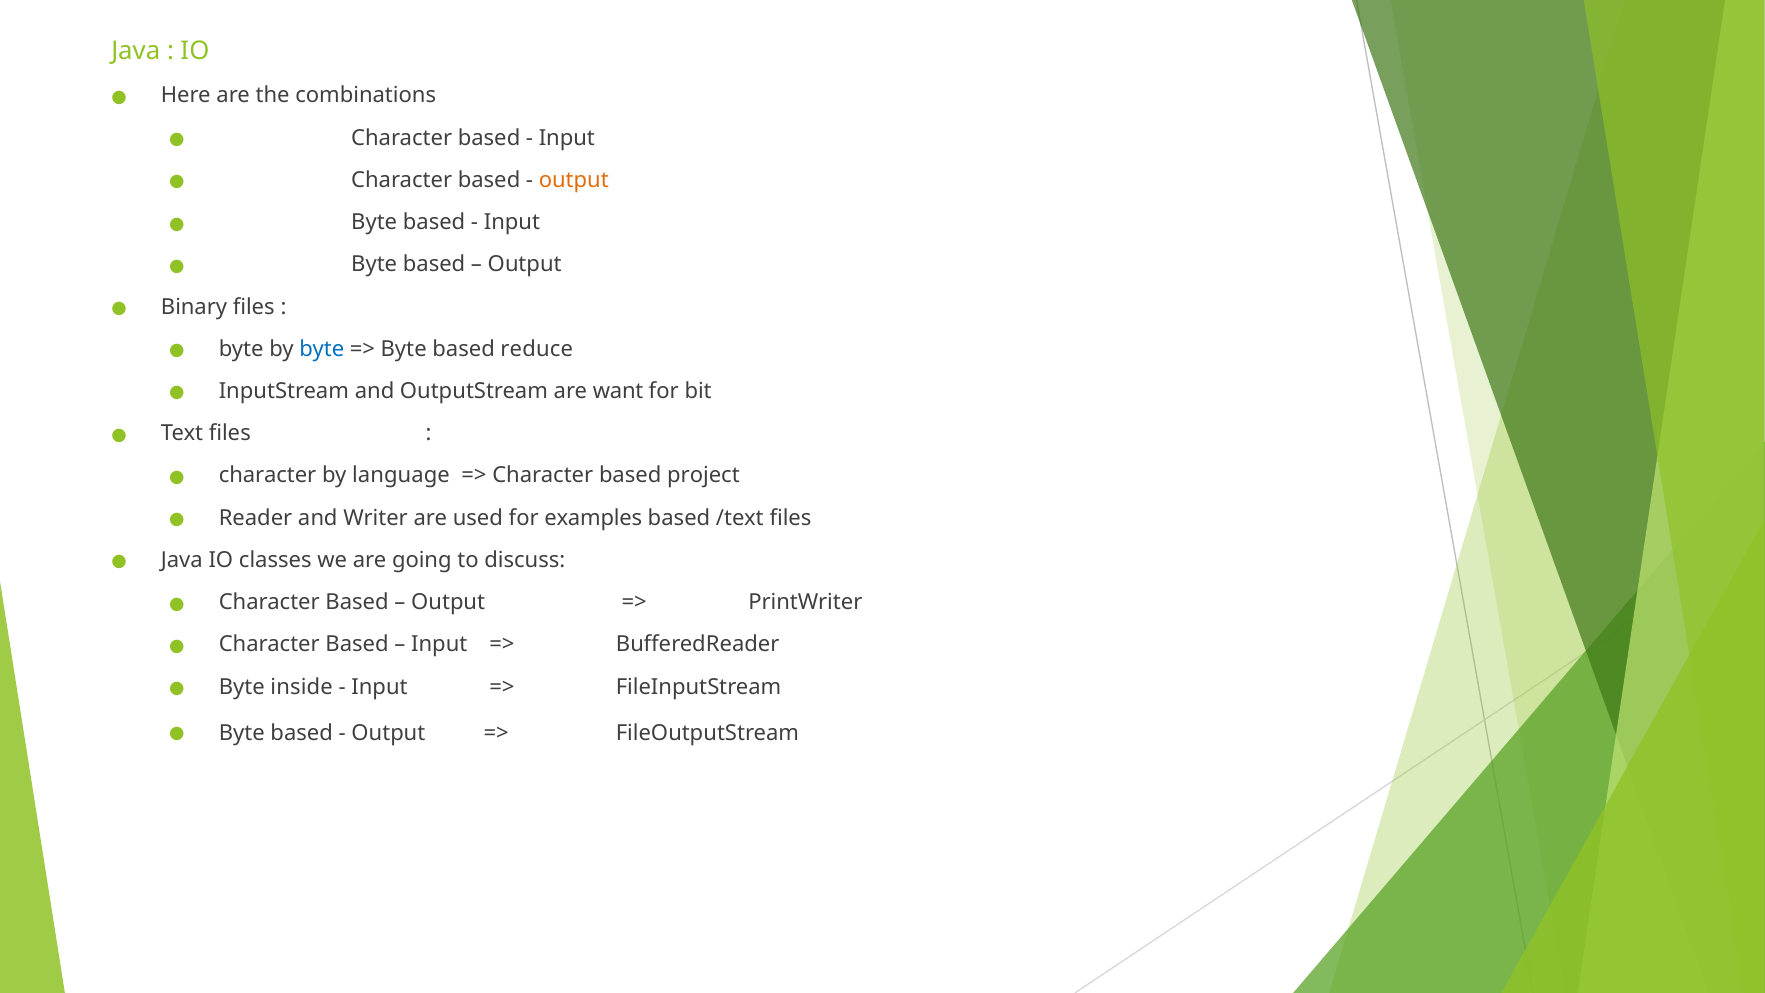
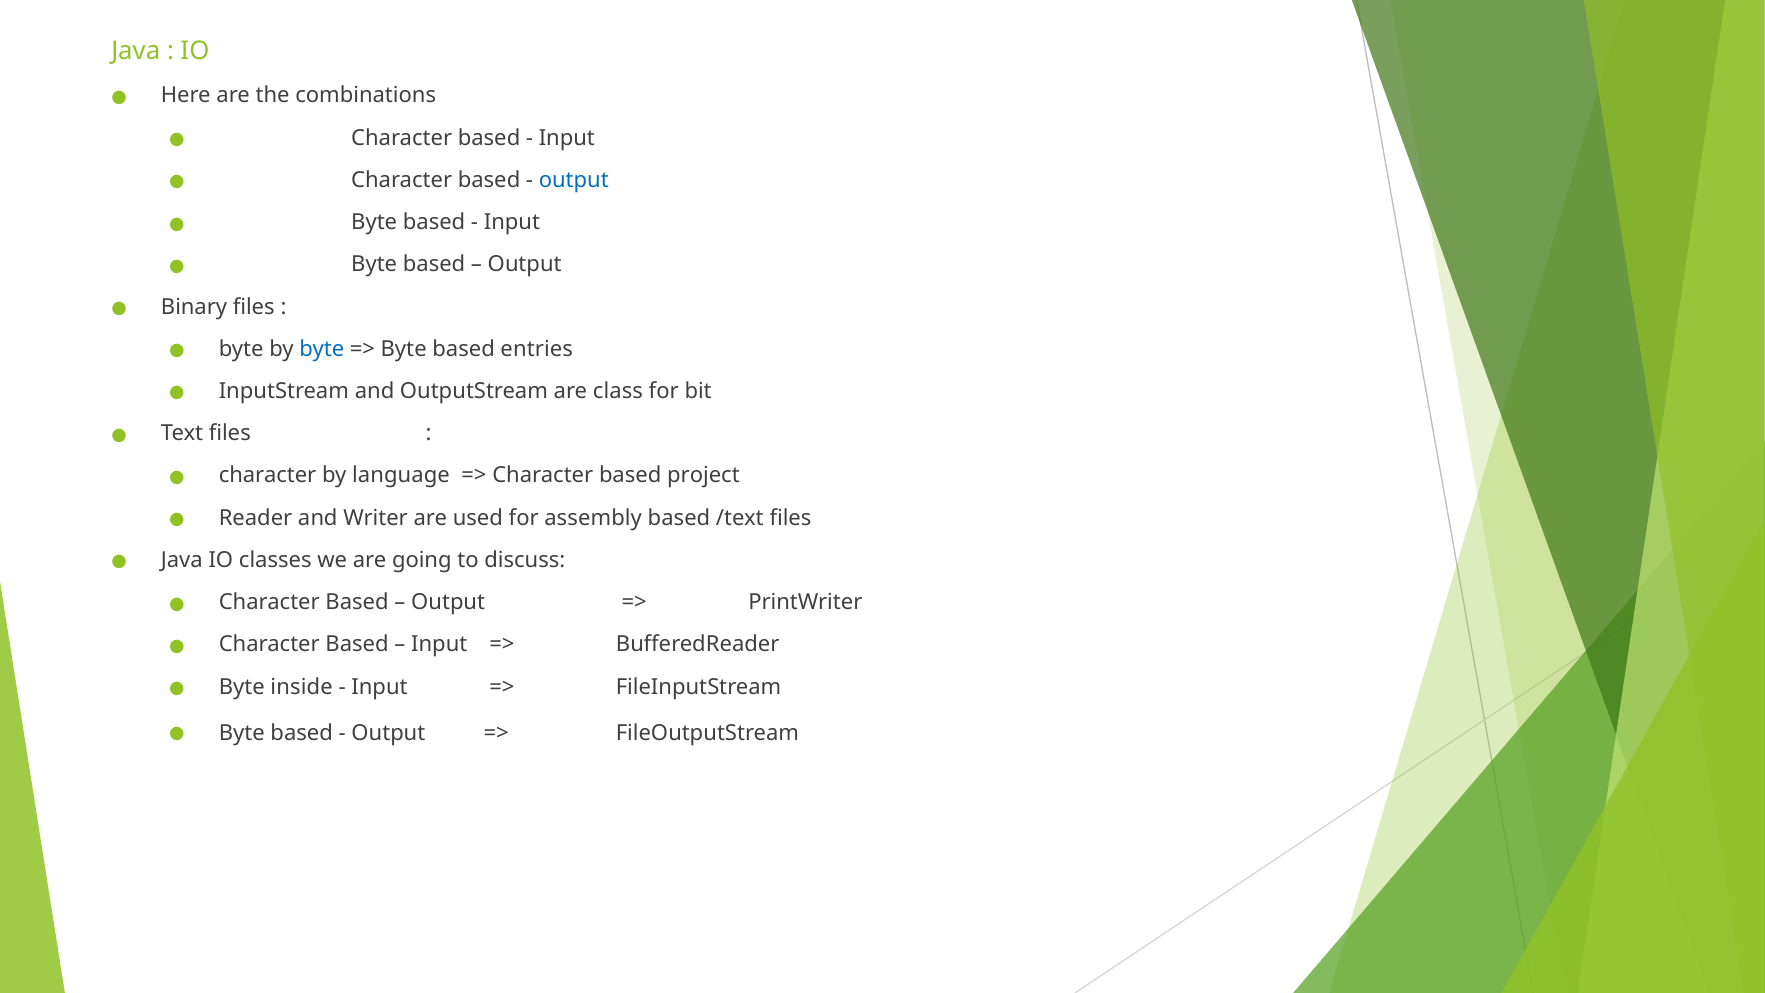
output at (574, 180) colour: orange -> blue
reduce: reduce -> entries
want: want -> class
examples: examples -> assembly
